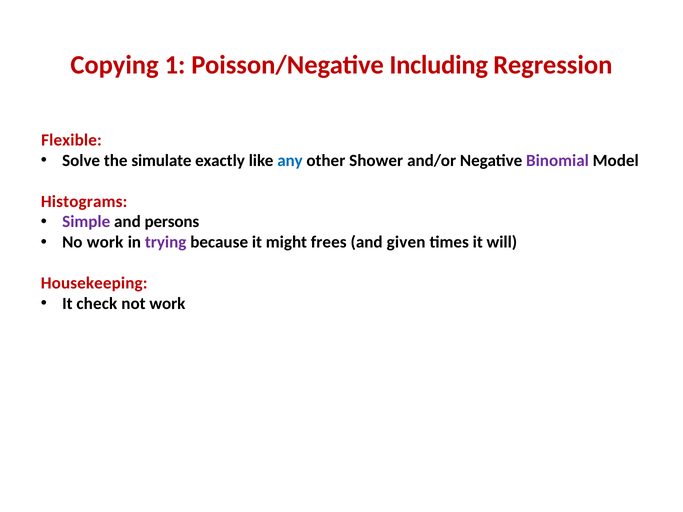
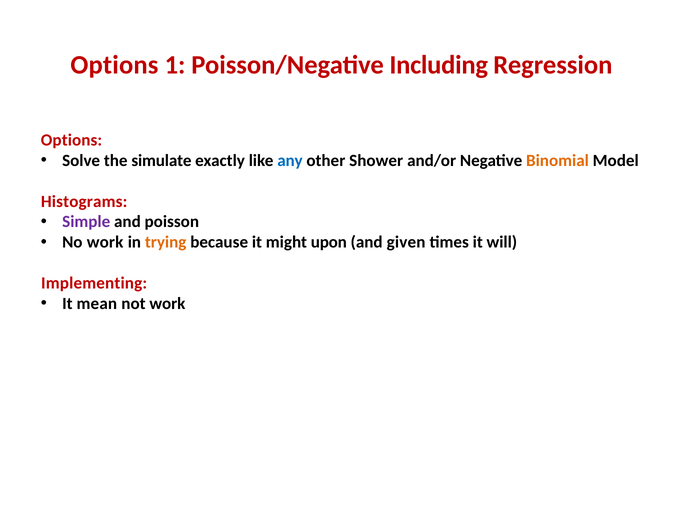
Copying at (115, 65): Copying -> Options
Flexible at (71, 140): Flexible -> Options
Binomial colour: purple -> orange
persons: persons -> poisson
trying colour: purple -> orange
frees: frees -> upon
Housekeeping: Housekeeping -> Implementing
check: check -> mean
